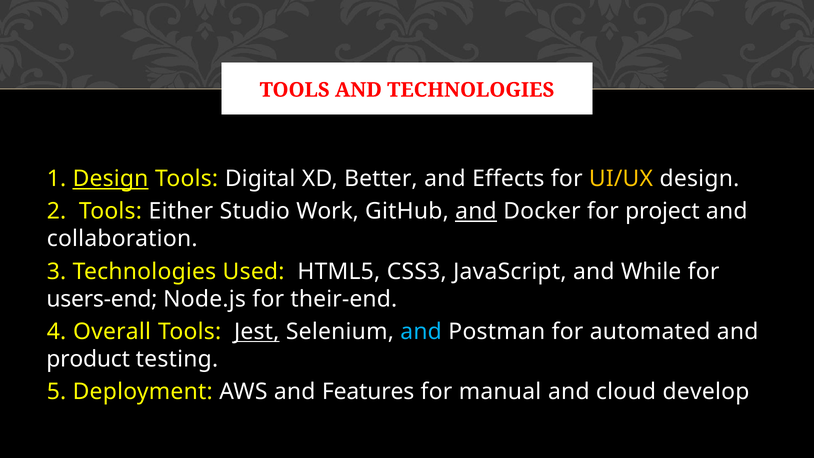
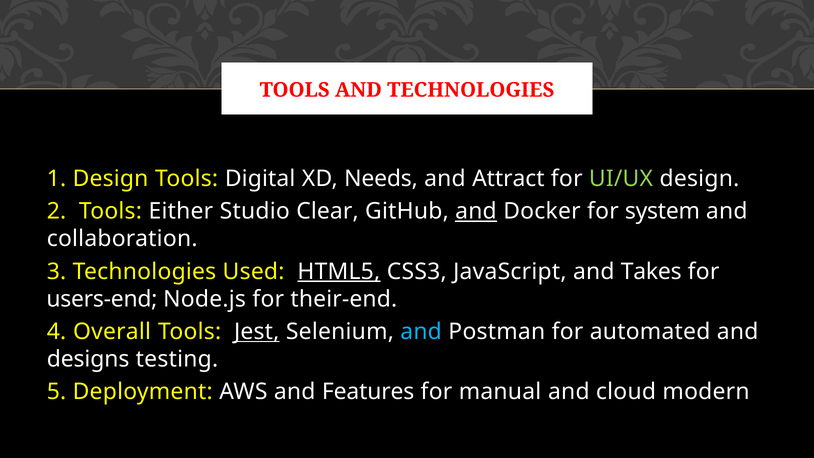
Design at (111, 179) underline: present -> none
Better: Better -> Needs
Effects: Effects -> Attract
UI/UX colour: yellow -> light green
Work: Work -> Clear
project: project -> system
HTML5 underline: none -> present
While: While -> Takes
product: product -> designs
develop: develop -> modern
